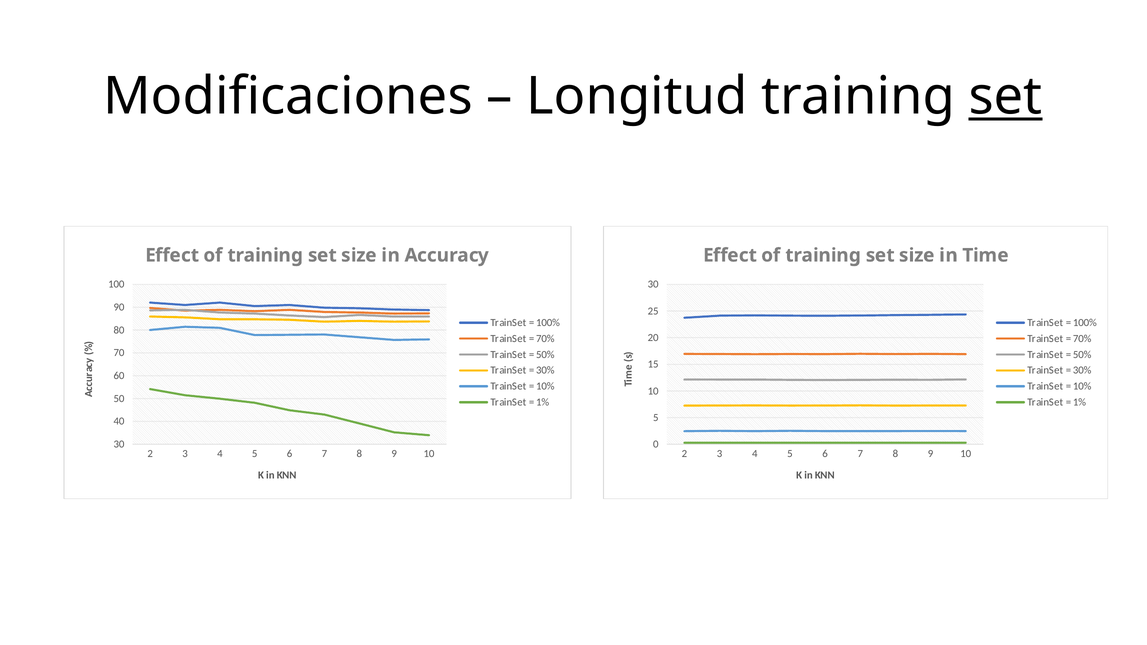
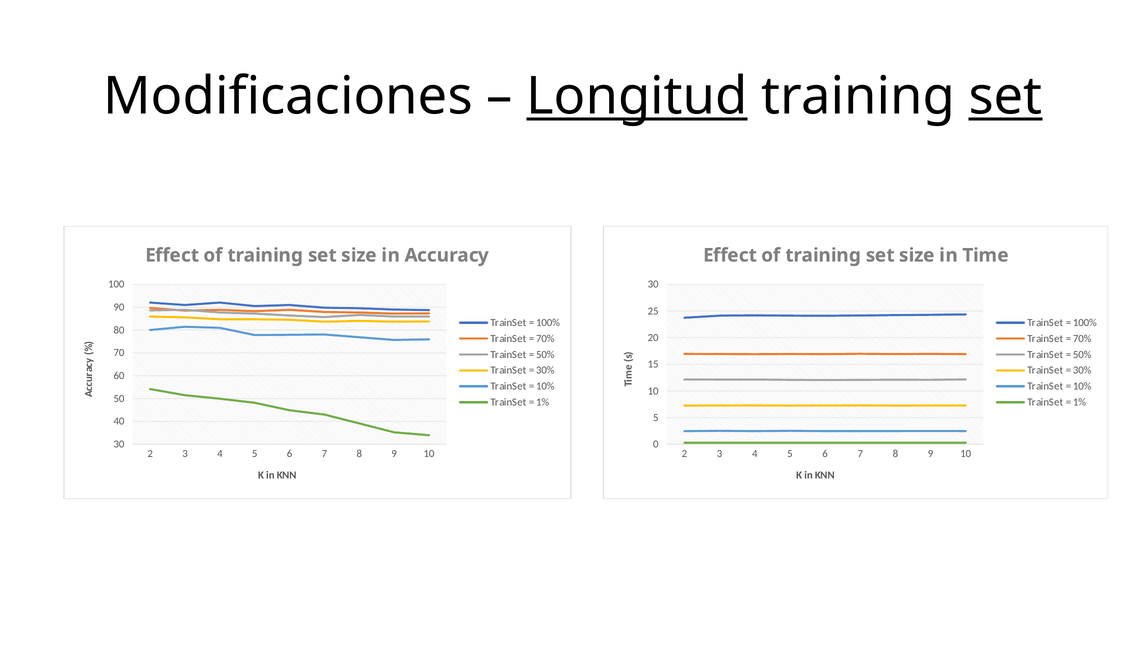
Longitud underline: none -> present
